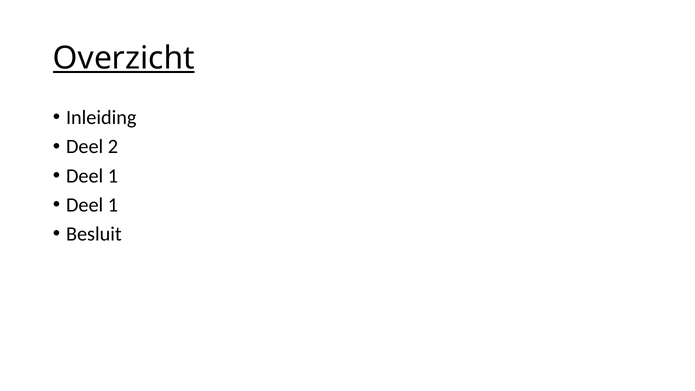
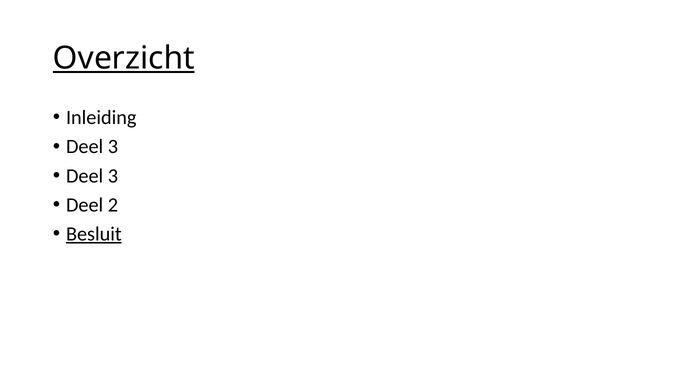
2 at (113, 147): 2 -> 3
1 at (113, 176): 1 -> 3
1 at (113, 205): 1 -> 2
Besluit underline: none -> present
